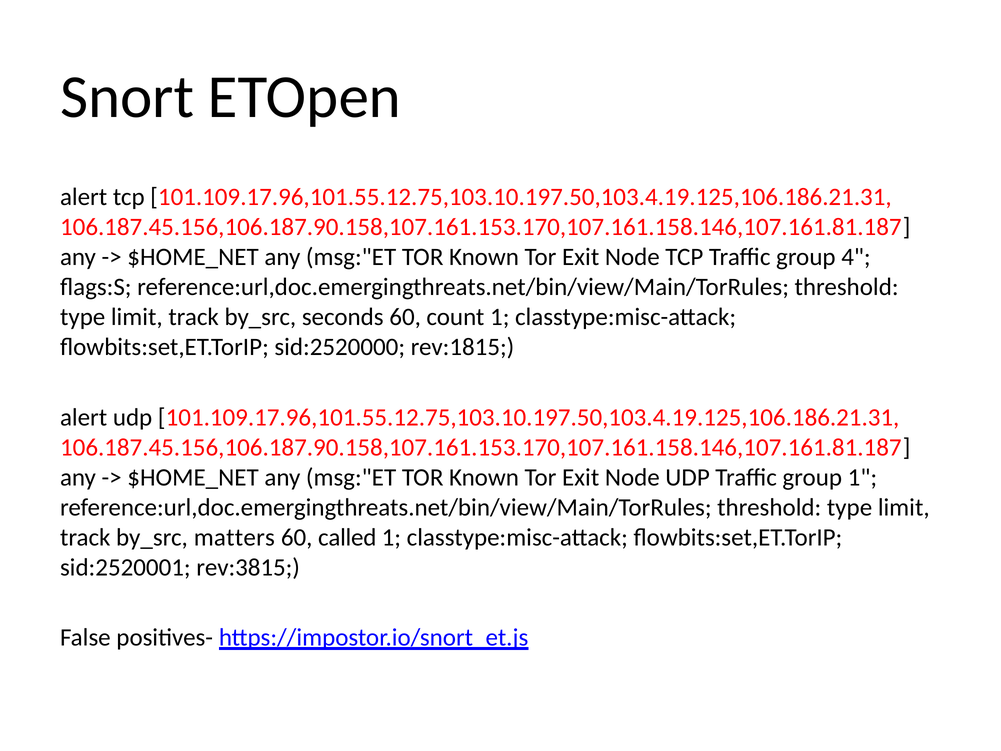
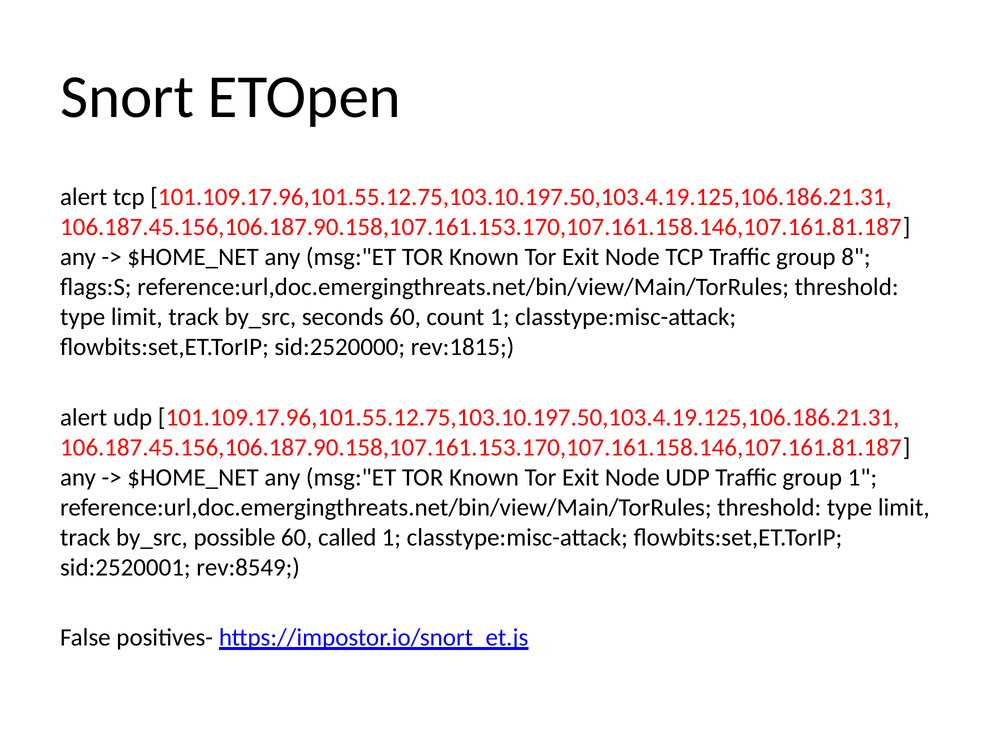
4: 4 -> 8
matters: matters -> possible
rev:3815: rev:3815 -> rev:8549
